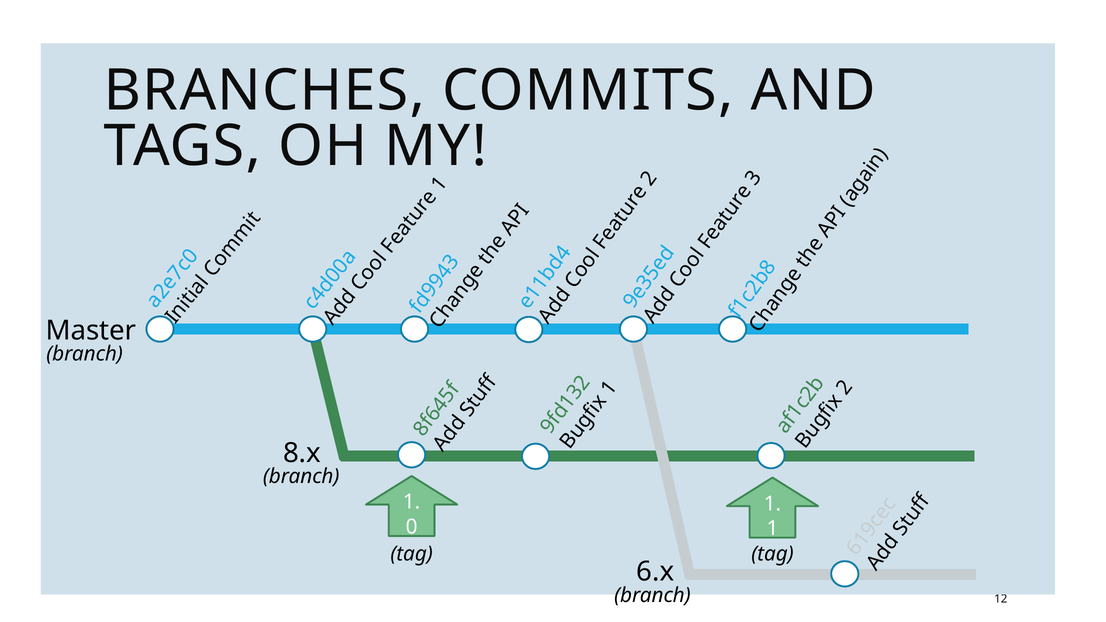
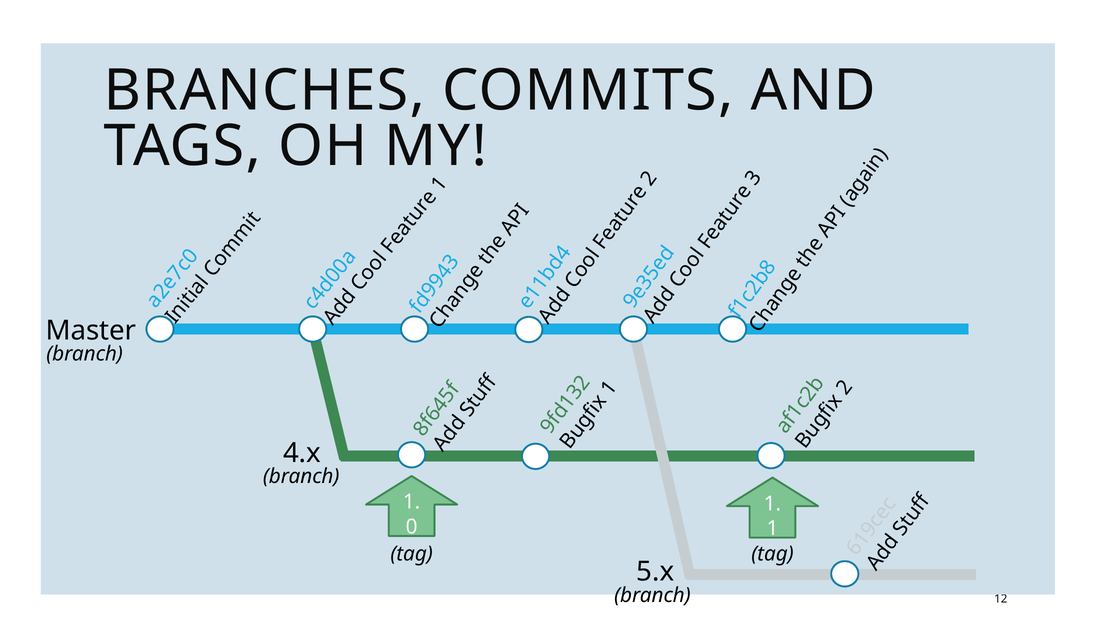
8.x: 8.x -> 4.x
6.x: 6.x -> 5.x
